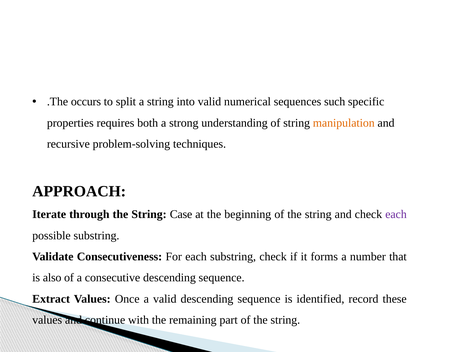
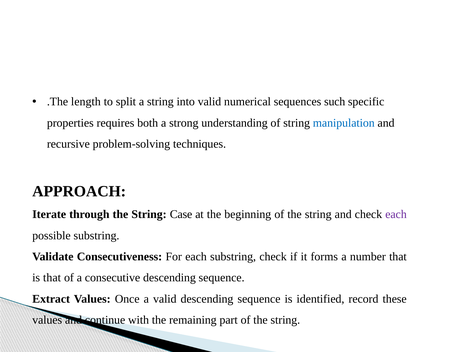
occurs: occurs -> length
manipulation colour: orange -> blue
is also: also -> that
